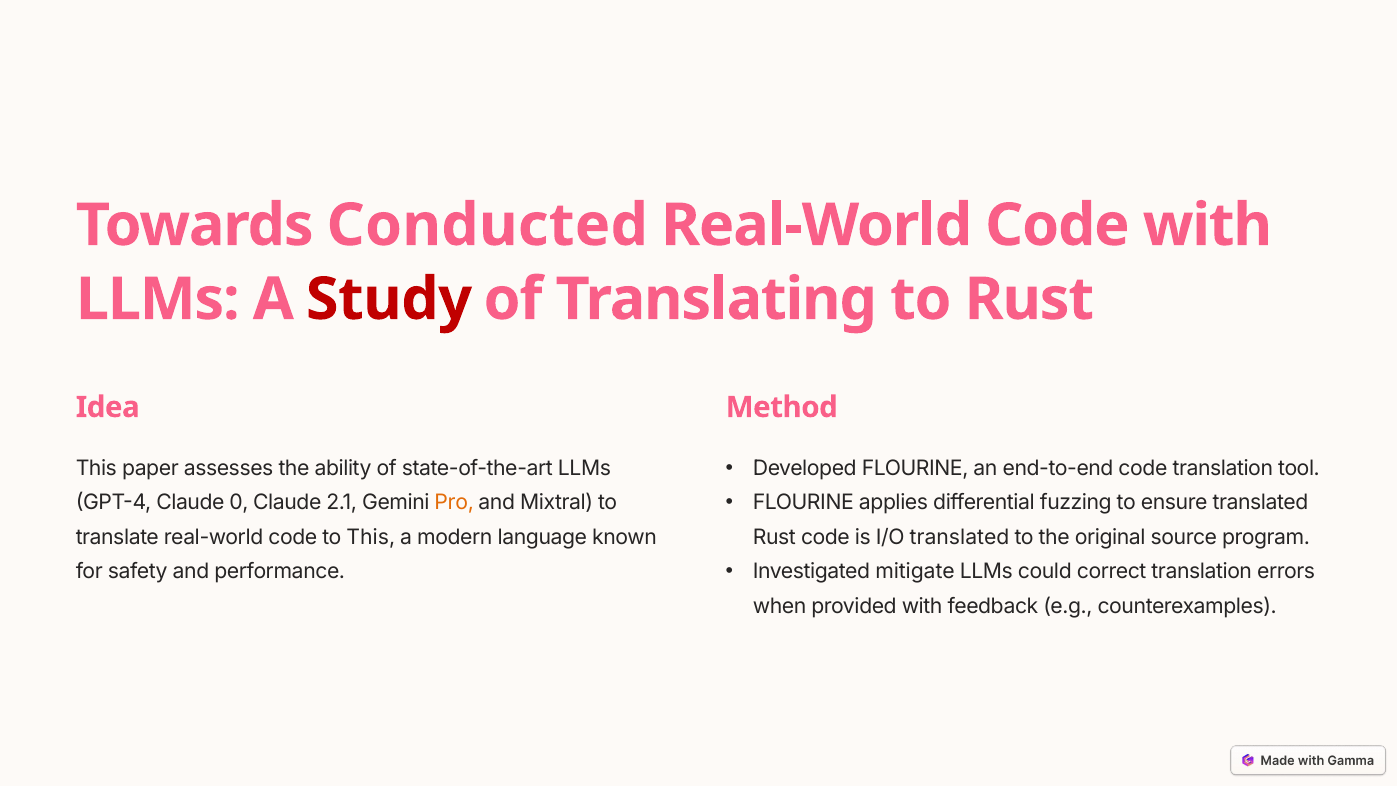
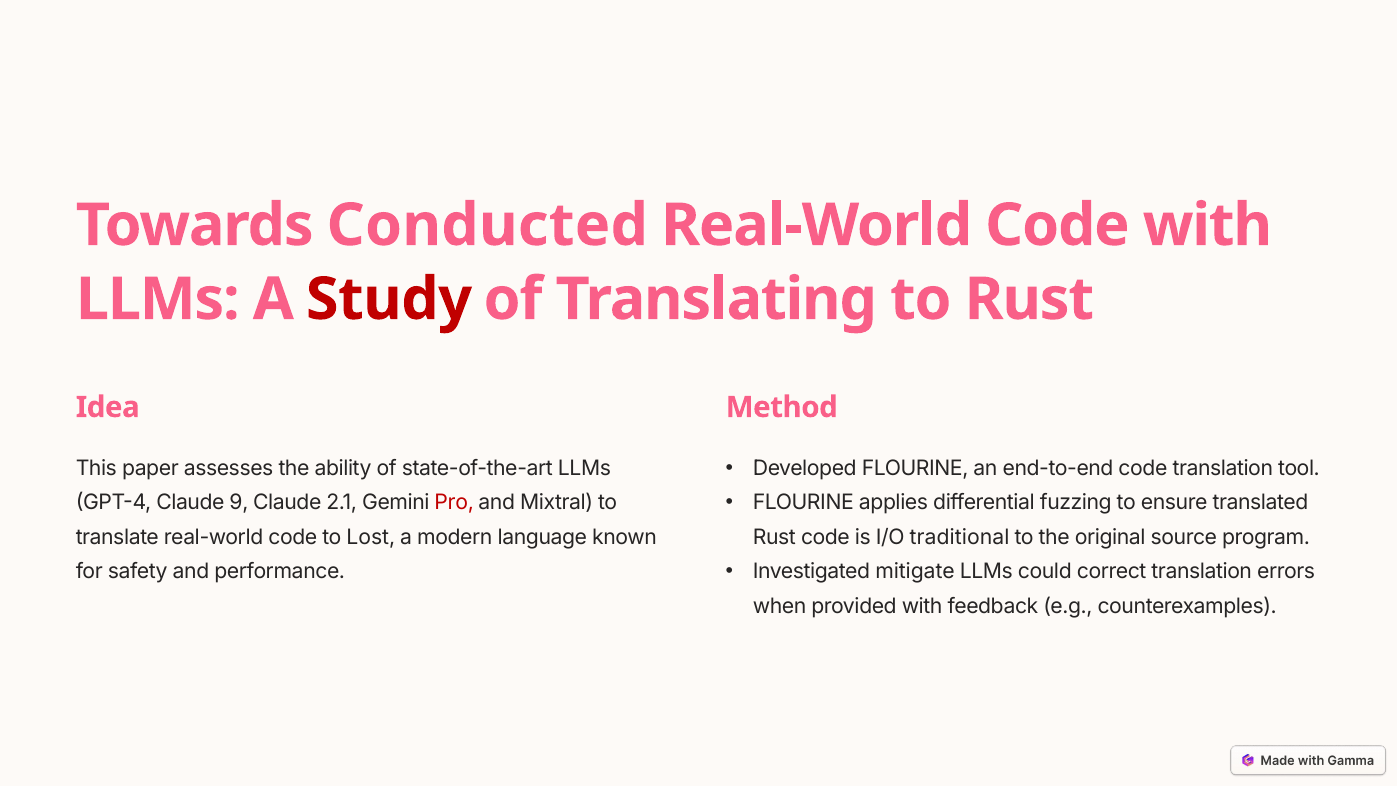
0: 0 -> 9
Pro colour: orange -> red
to This: This -> Lost
I/O translated: translated -> traditional
